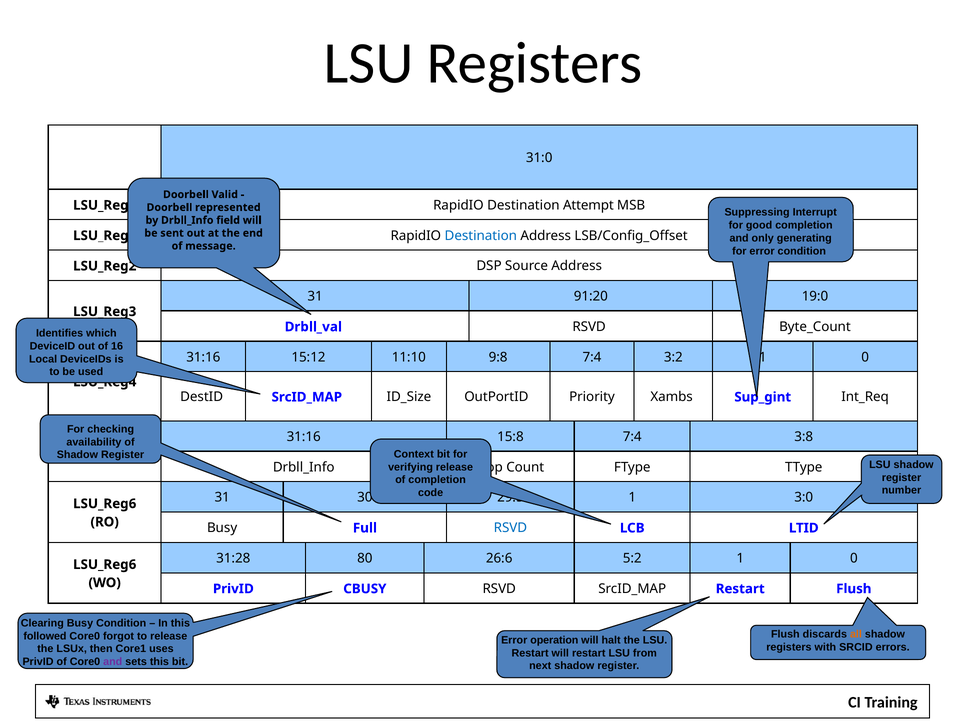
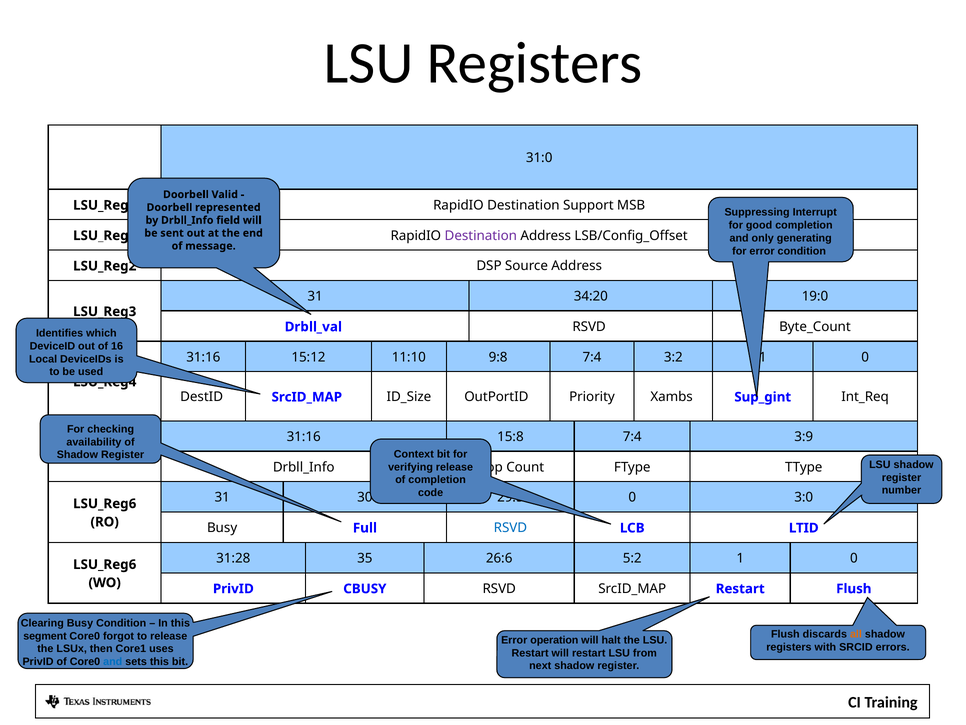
Attempt: Attempt -> Support
Destination at (481, 235) colour: blue -> purple
91:20: 91:20 -> 34:20
3:8: 3:8 -> 3:9
1 at (632, 497): 1 -> 0
80: 80 -> 35
followed: followed -> segment
and at (113, 661) colour: purple -> blue
